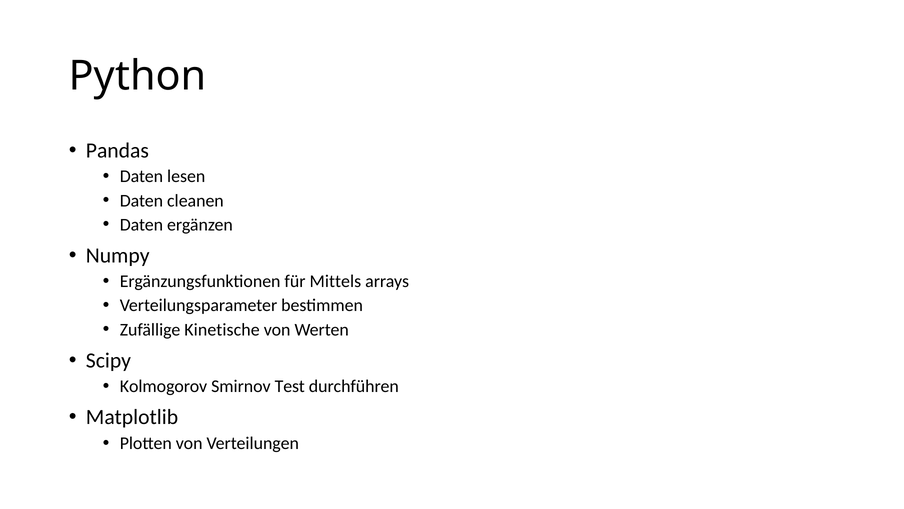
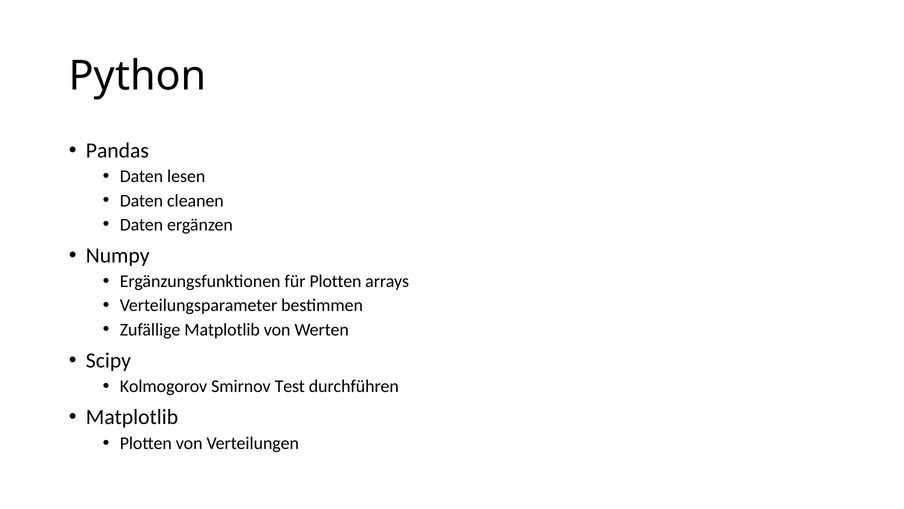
für Mittels: Mittels -> Plotten
Zufällige Kinetische: Kinetische -> Matplotlib
